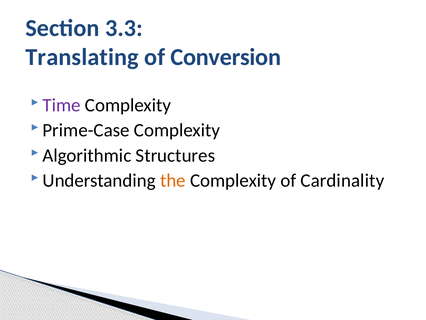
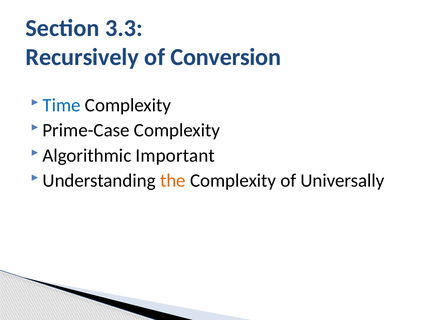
Translating: Translating -> Recursively
Time colour: purple -> blue
Structures: Structures -> Important
Cardinality: Cardinality -> Universally
